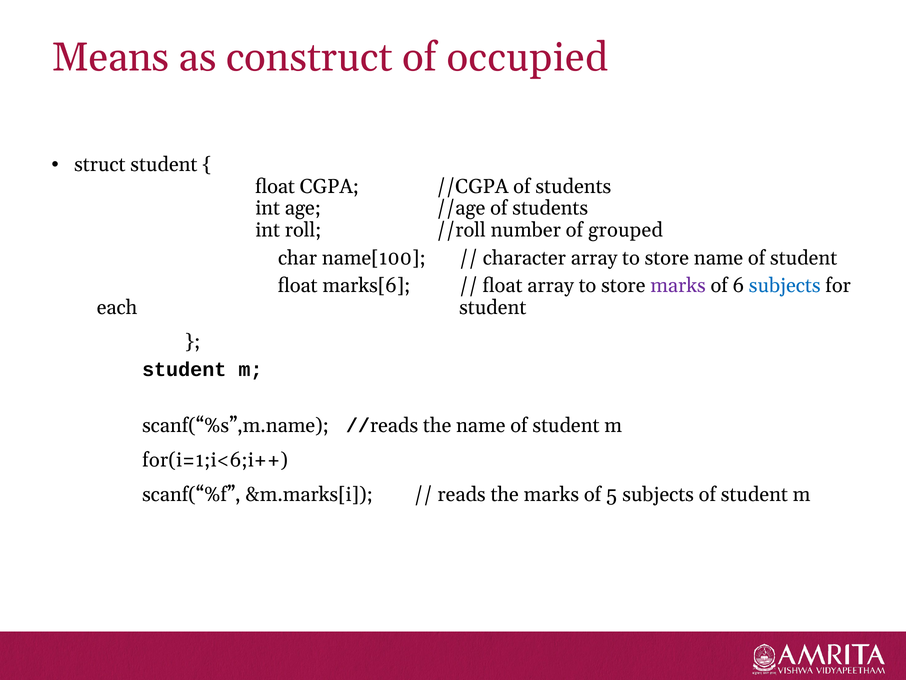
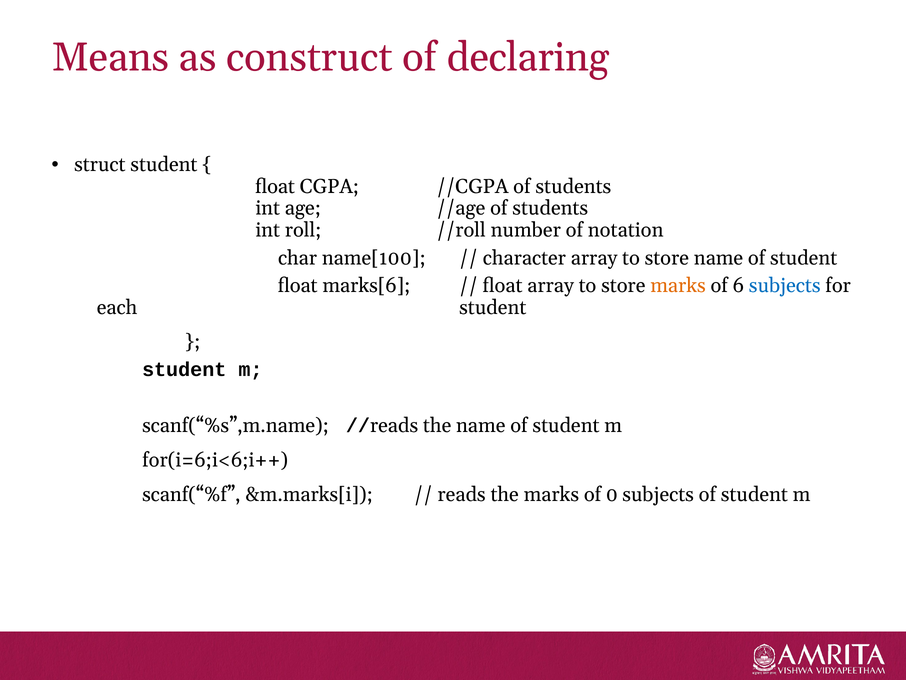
occupied: occupied -> declaring
grouped: grouped -> notation
marks at (678, 286) colour: purple -> orange
for(i=1;i<6;i++: for(i=1;i<6;i++ -> for(i=6;i<6;i++
5: 5 -> 0
